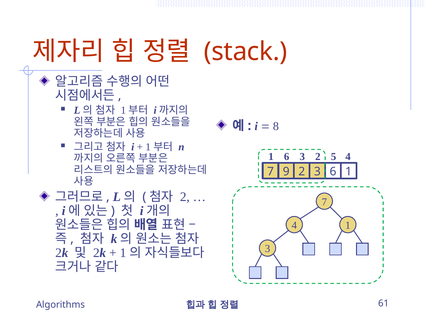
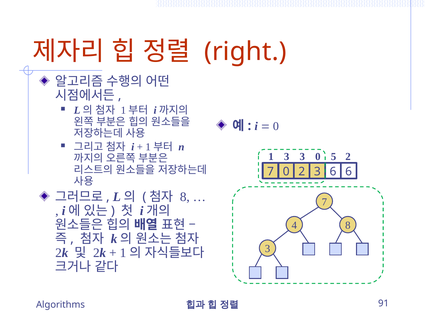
stack: stack -> right
8 at (276, 126): 8 -> 0
1 6: 6 -> 3
3 2: 2 -> 0
5 4: 4 -> 2
7 9: 9 -> 0
1 at (349, 171): 1 -> 6
2 at (185, 197): 2 -> 8
4 1: 1 -> 8
61: 61 -> 91
